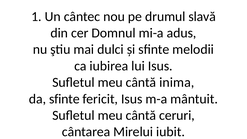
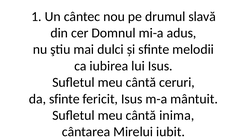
inima: inima -> ceruri
ceruri: ceruri -> inima
